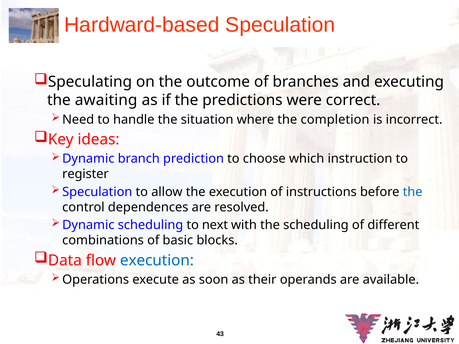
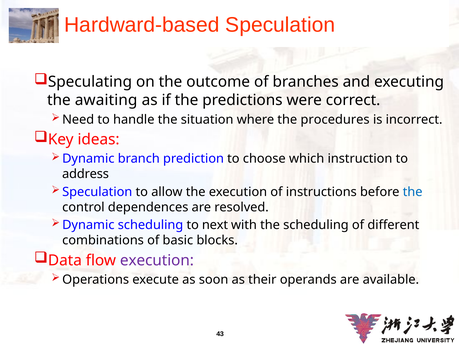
completion: completion -> procedures
register: register -> address
execution at (157, 261) colour: blue -> purple
